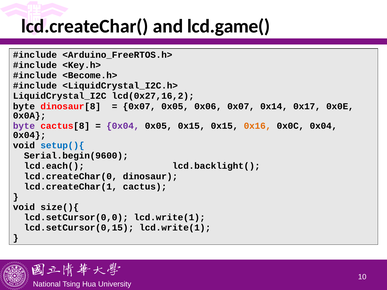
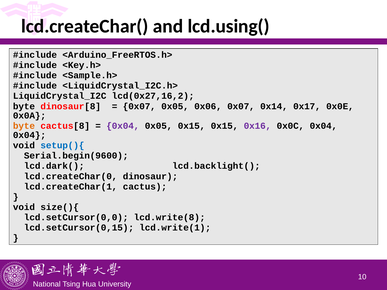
lcd.game(: lcd.game( -> lcd.using(
<Become.h>: <Become.h> -> <Sample.h>
byte at (24, 126) colour: purple -> orange
0x16 colour: orange -> purple
lcd.each(: lcd.each( -> lcd.dark(
lcd.setCursor(0,0 lcd.write(1: lcd.write(1 -> lcd.write(8
